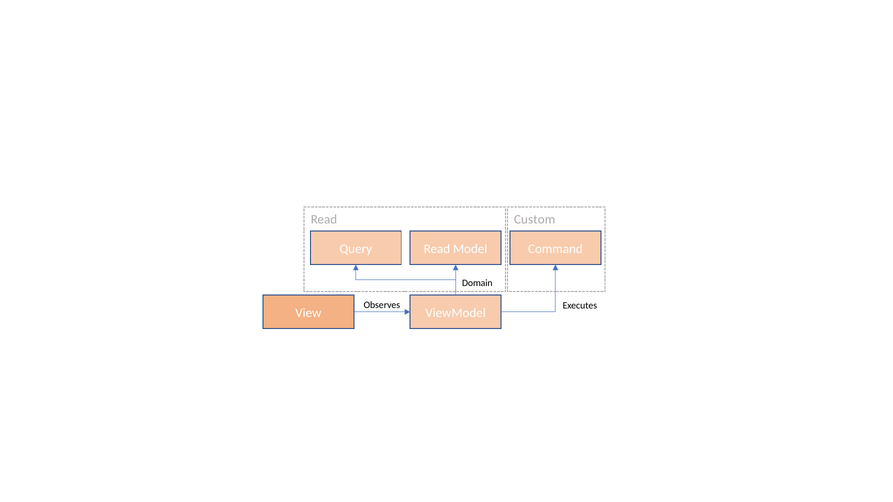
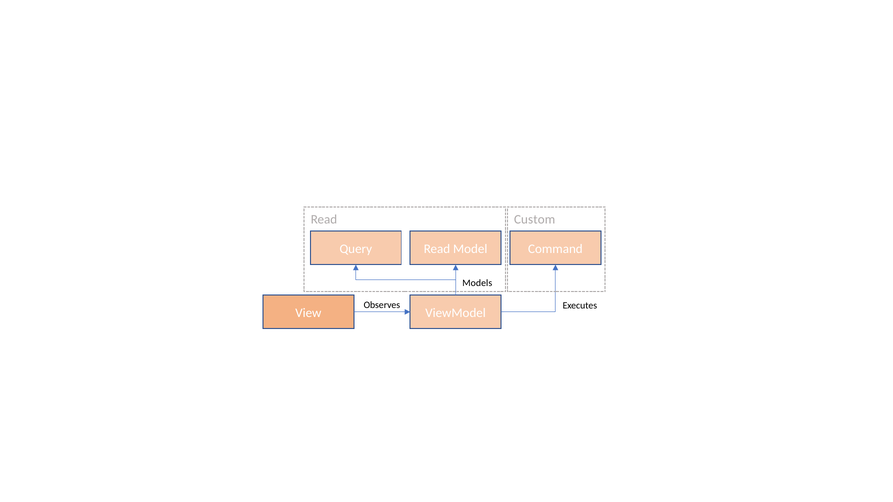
Domain: Domain -> Models
